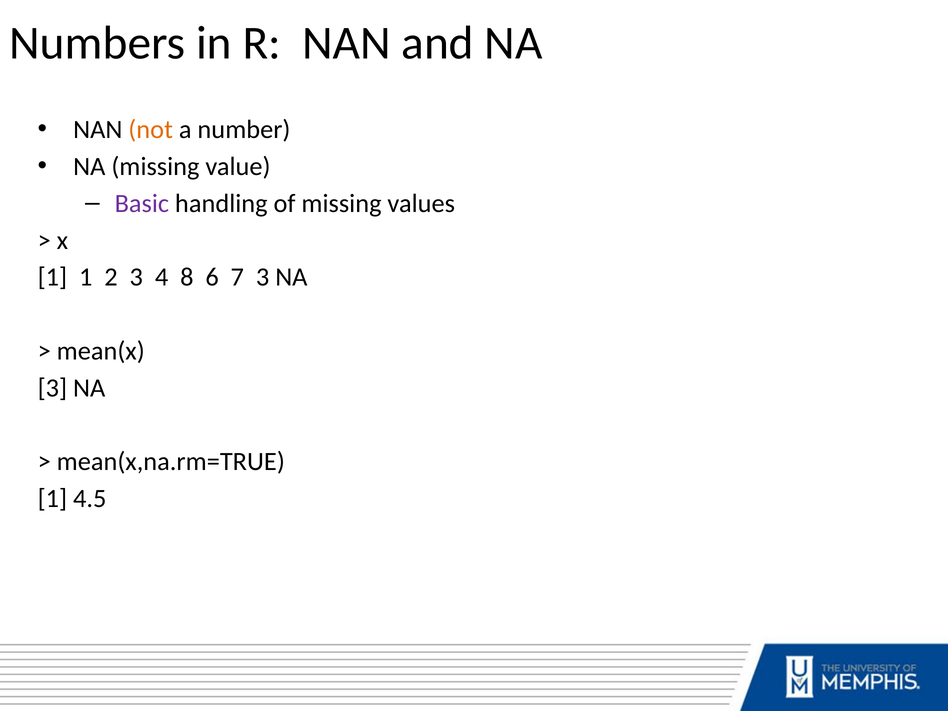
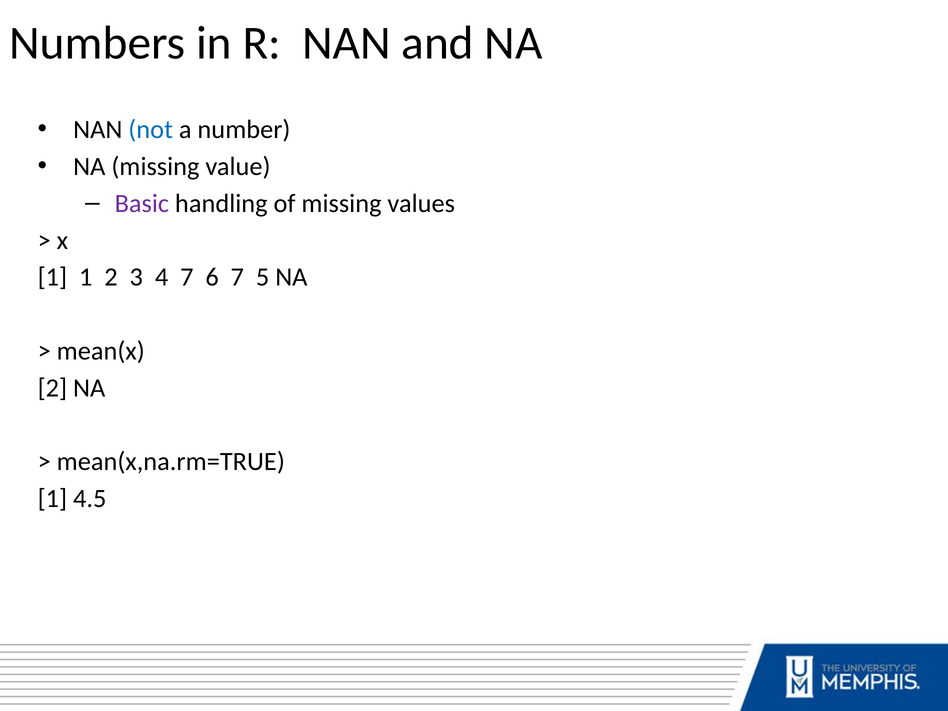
not colour: orange -> blue
4 8: 8 -> 7
7 3: 3 -> 5
3 at (52, 388): 3 -> 2
